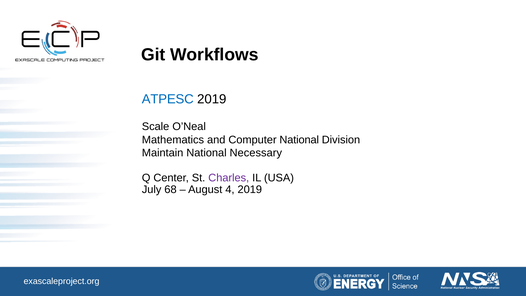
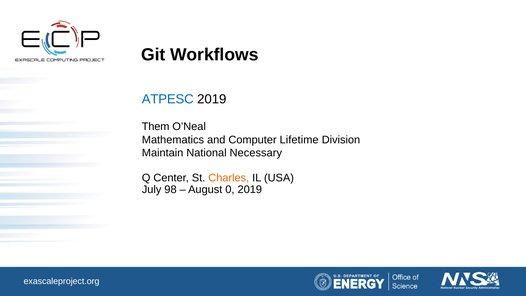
Scale: Scale -> Them
Computer National: National -> Lifetime
Charles colour: purple -> orange
68: 68 -> 98
4: 4 -> 0
